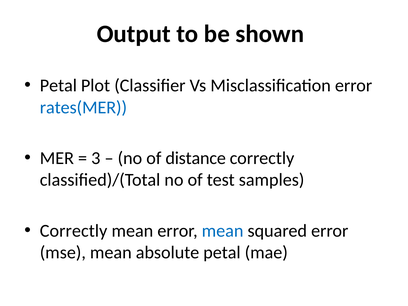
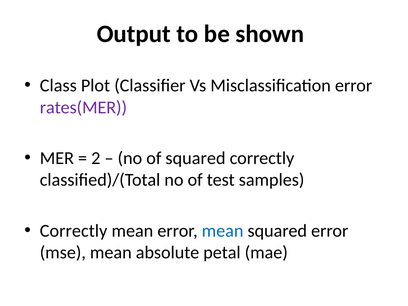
Petal at (58, 86): Petal -> Class
rates(MER colour: blue -> purple
3: 3 -> 2
of distance: distance -> squared
